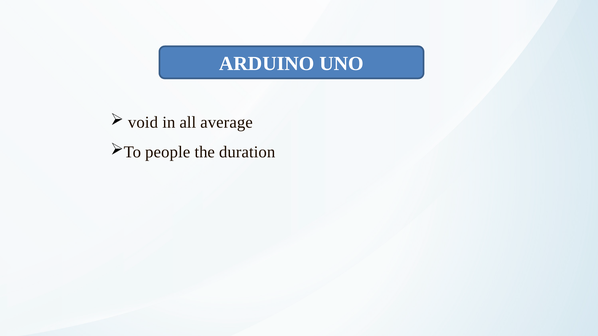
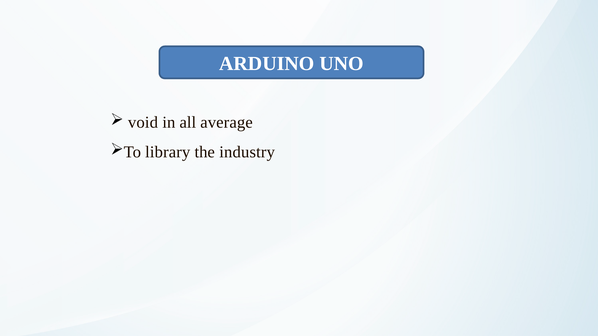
people: people -> library
duration: duration -> industry
